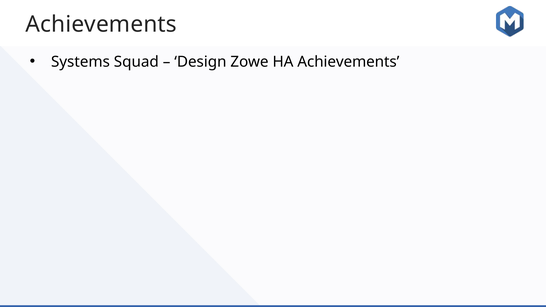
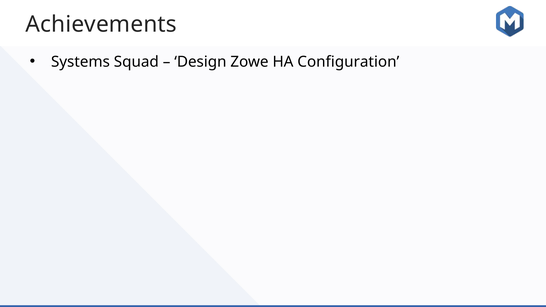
HA Achievements: Achievements -> Configuration
